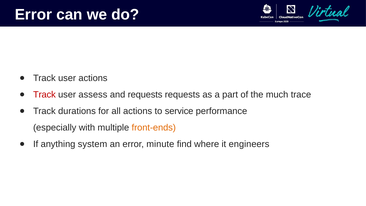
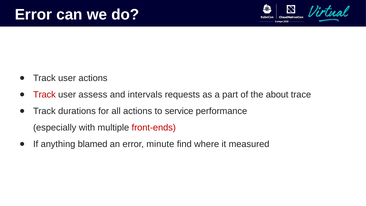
and requests: requests -> intervals
much: much -> about
front-ends colour: orange -> red
system: system -> blamed
engineers: engineers -> measured
